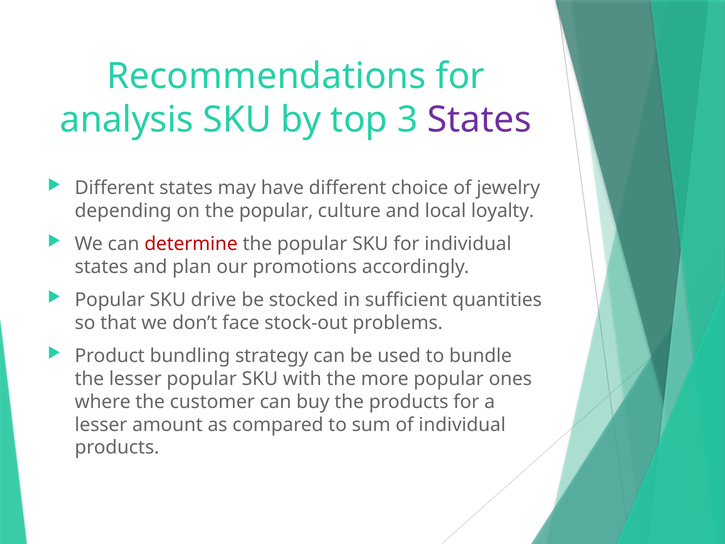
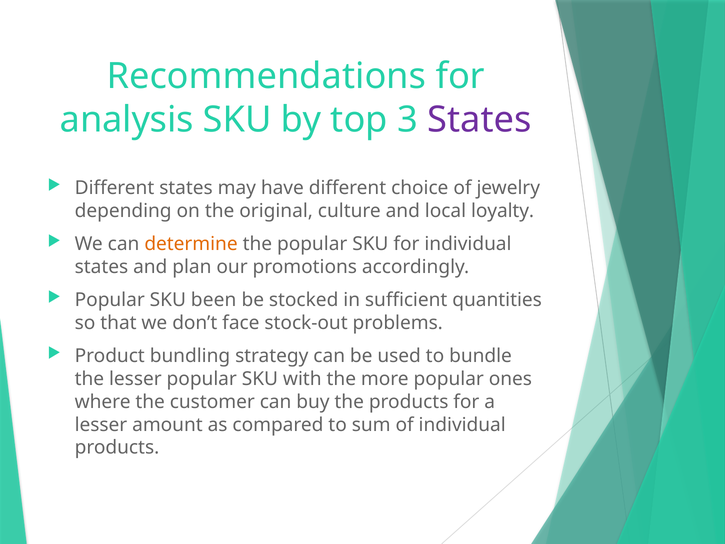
on the popular: popular -> original
determine colour: red -> orange
drive: drive -> been
